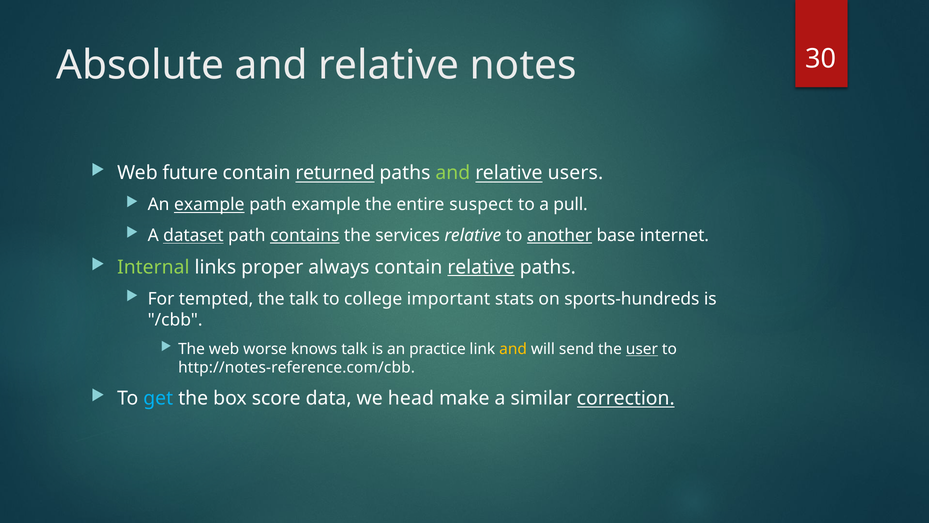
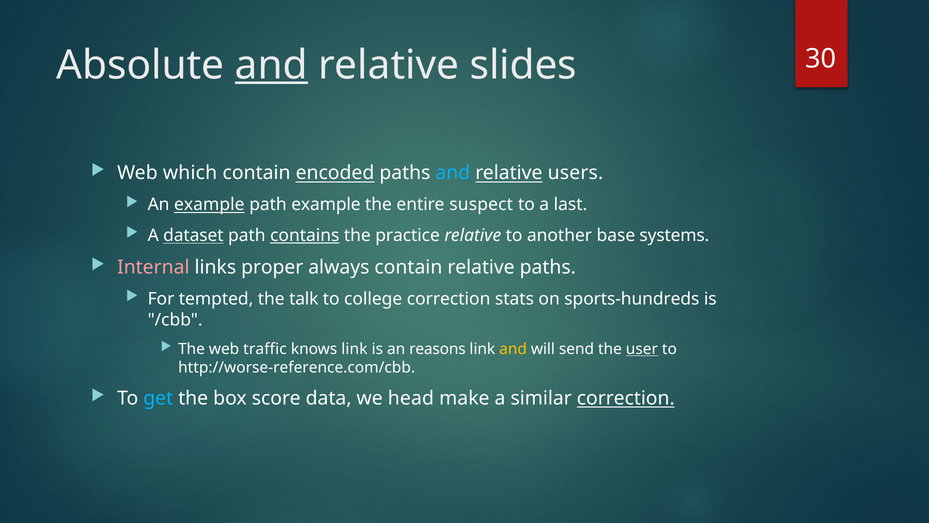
and at (271, 65) underline: none -> present
notes: notes -> slides
future: future -> which
returned: returned -> encoded
and at (453, 173) colour: light green -> light blue
pull: pull -> last
services: services -> practice
another underline: present -> none
internet: internet -> systems
Internal colour: light green -> pink
relative at (481, 267) underline: present -> none
college important: important -> correction
worse: worse -> traffic
knows talk: talk -> link
practice: practice -> reasons
http://notes-reference.com/cbb: http://notes-reference.com/cbb -> http://worse-reference.com/cbb
